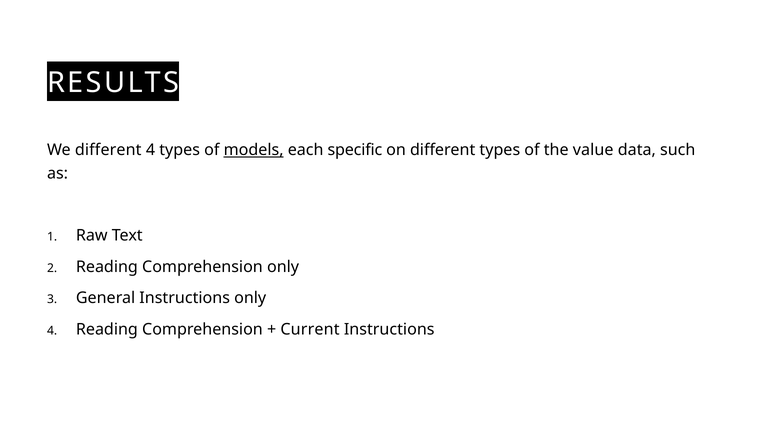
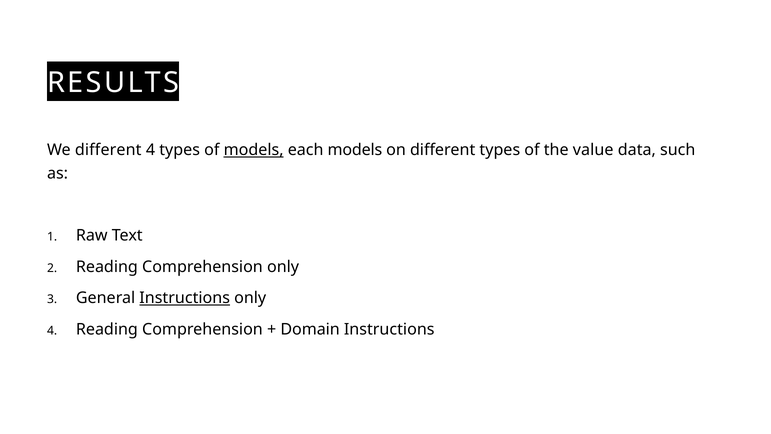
each specific: specific -> models
Instructions at (185, 298) underline: none -> present
Current: Current -> Domain
